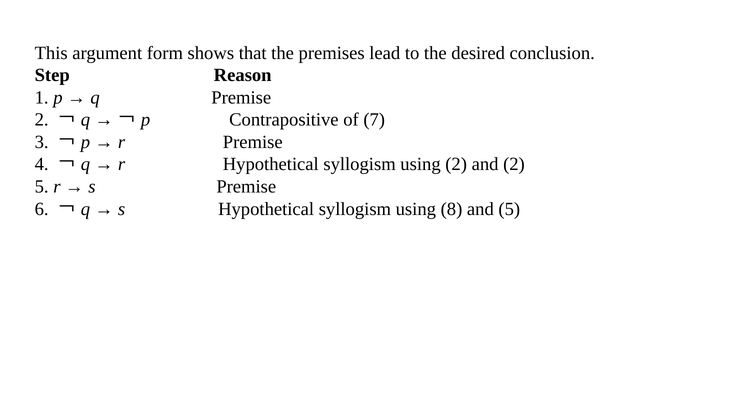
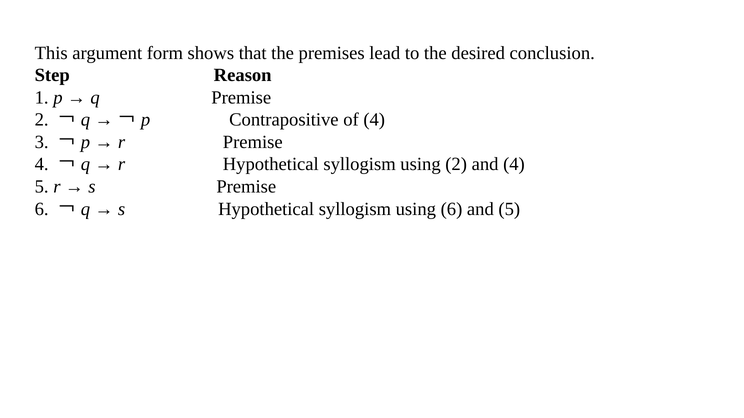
of 7: 7 -> 4
and 2: 2 -> 4
using 8: 8 -> 6
